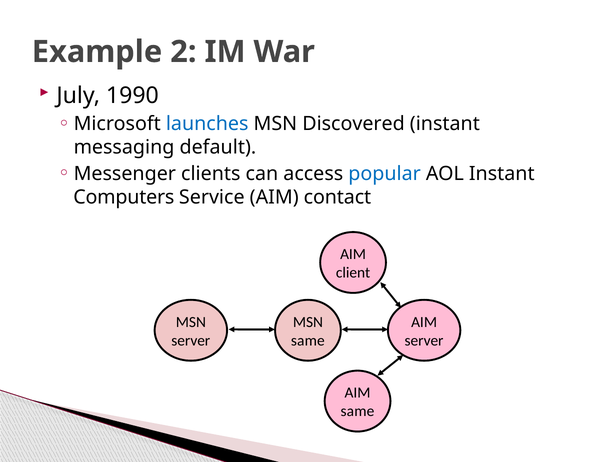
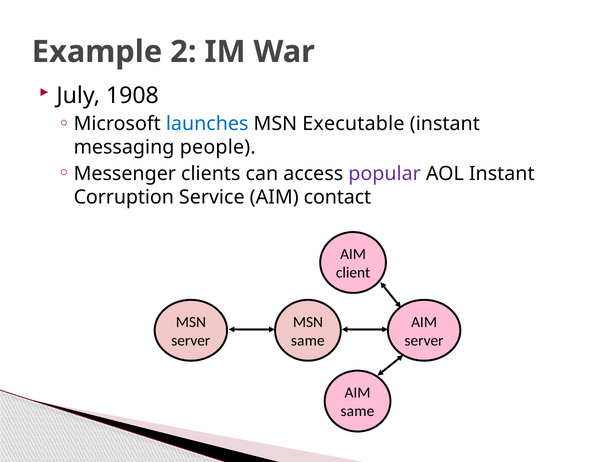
1990: 1990 -> 1908
Discovered: Discovered -> Executable
default: default -> people
popular colour: blue -> purple
Computers: Computers -> Corruption
